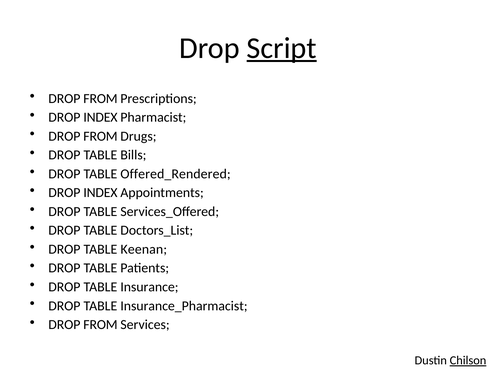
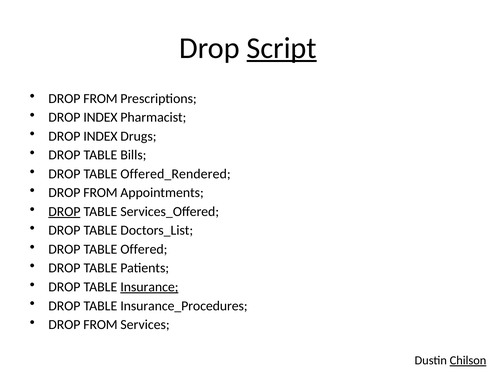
FROM at (100, 136): FROM -> INDEX
INDEX at (100, 193): INDEX -> FROM
DROP at (64, 212) underline: none -> present
Keenan: Keenan -> Offered
Insurance underline: none -> present
Insurance_Pharmacist: Insurance_Pharmacist -> Insurance_Procedures
